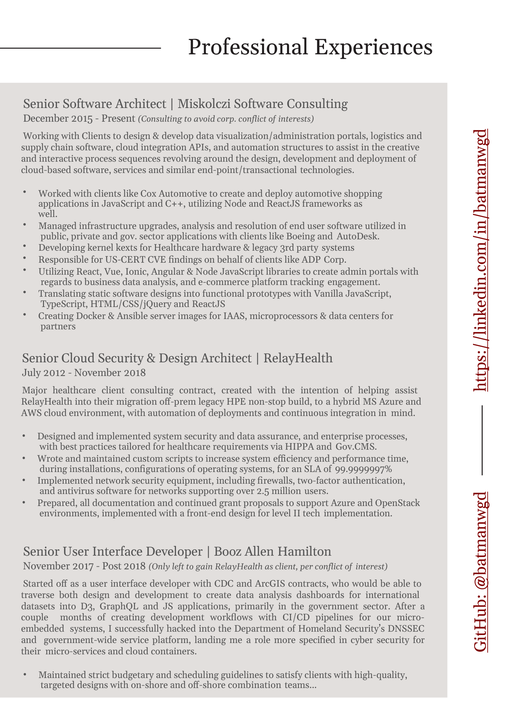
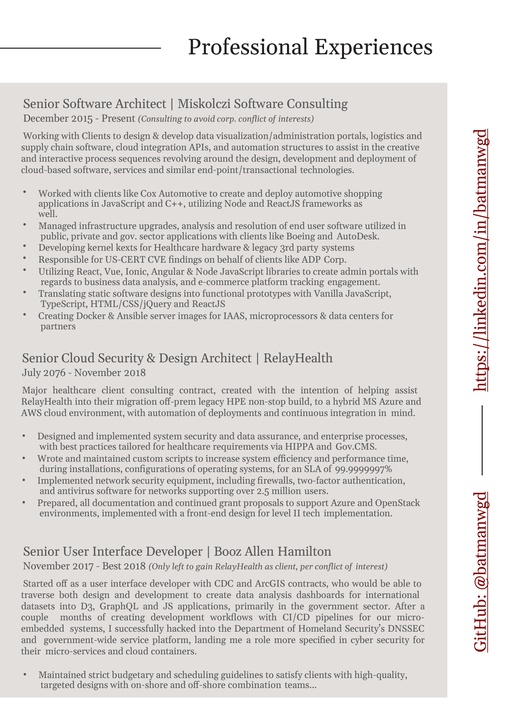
2012: 2012 -> 2076
Post at (112, 566): Post -> Best
